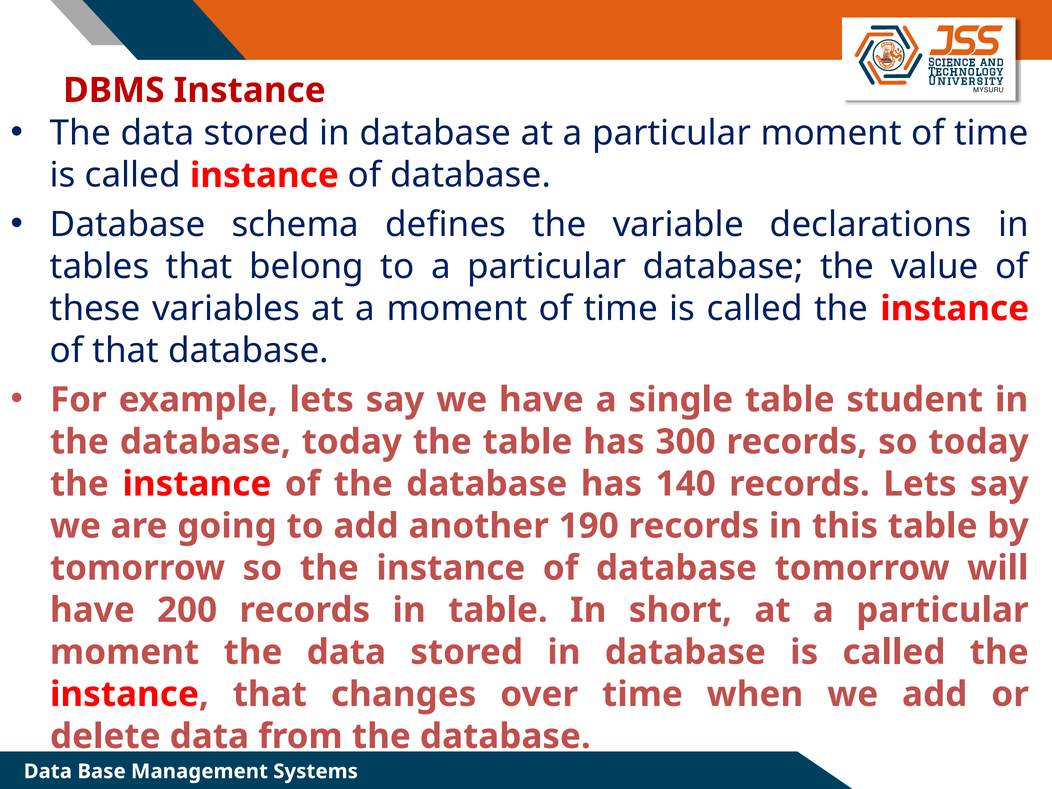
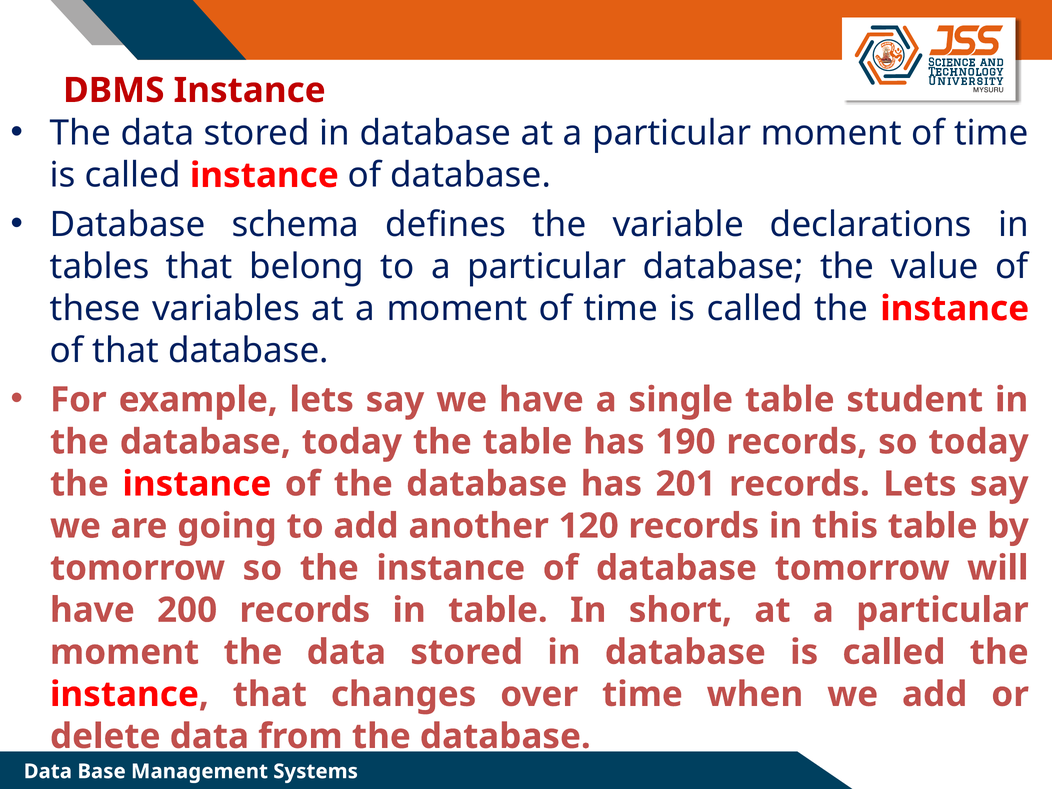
300: 300 -> 190
140: 140 -> 201
190: 190 -> 120
